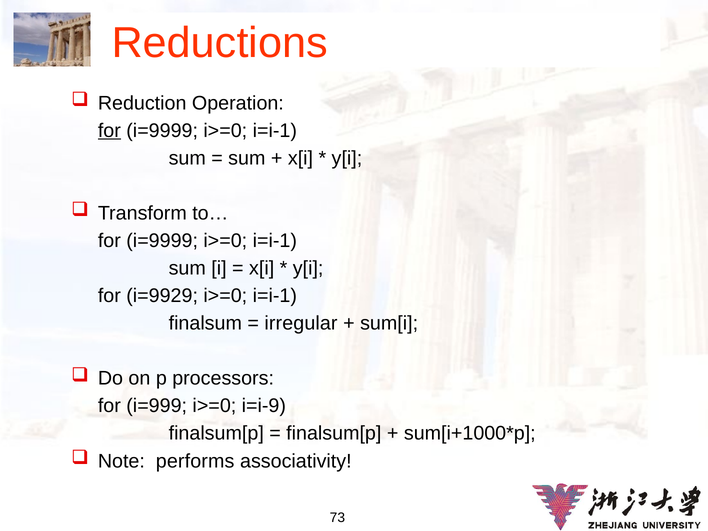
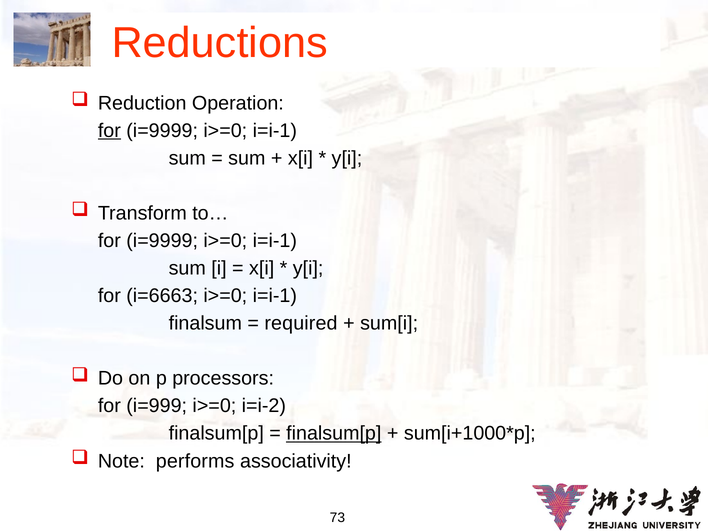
i=9929: i=9929 -> i=6663
irregular: irregular -> required
i=i-9: i=i-9 -> i=i-2
finalsum[p at (334, 433) underline: none -> present
